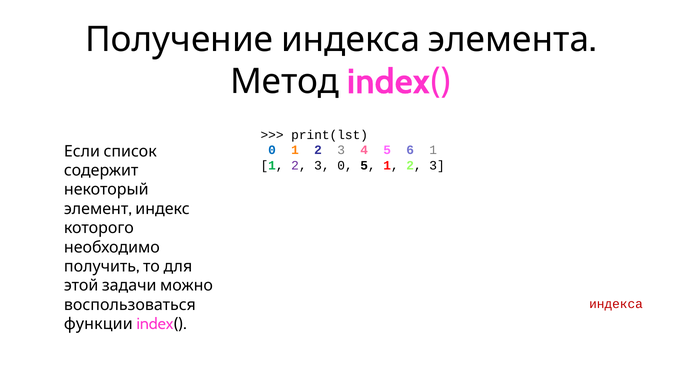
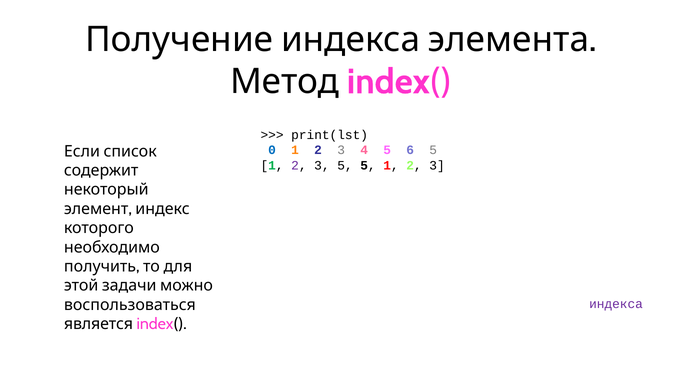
6 1: 1 -> 5
3 0: 0 -> 5
индекса at (616, 303) colour: red -> purple
функции: функции -> является
